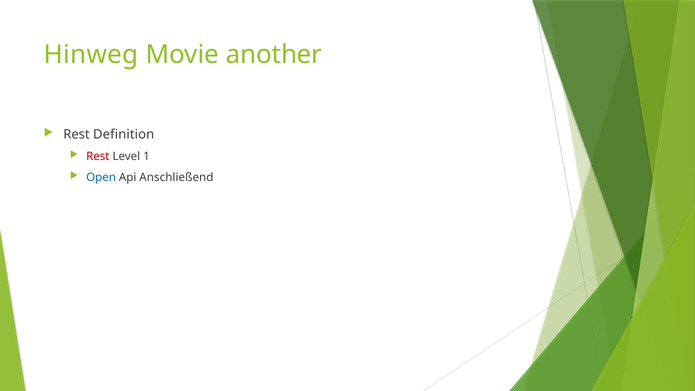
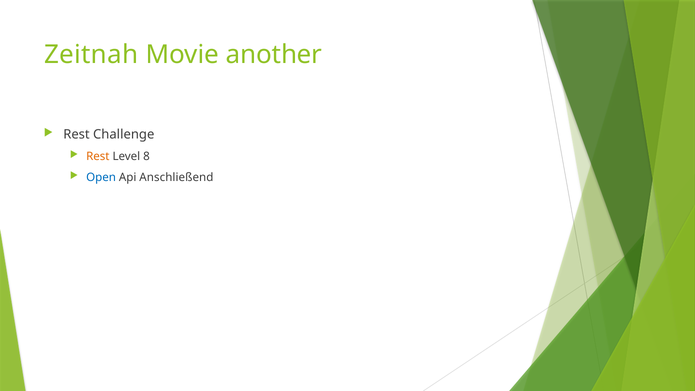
Hinweg: Hinweg -> Zeitnah
Definition: Definition -> Challenge
Rest at (98, 156) colour: red -> orange
1: 1 -> 8
